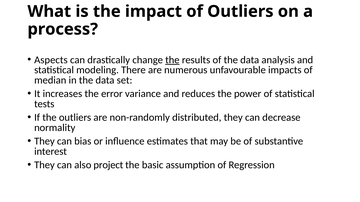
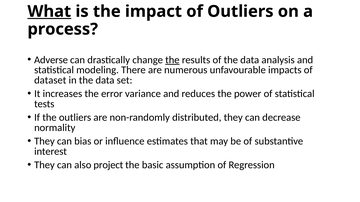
What underline: none -> present
Aspects: Aspects -> Adverse
median: median -> dataset
